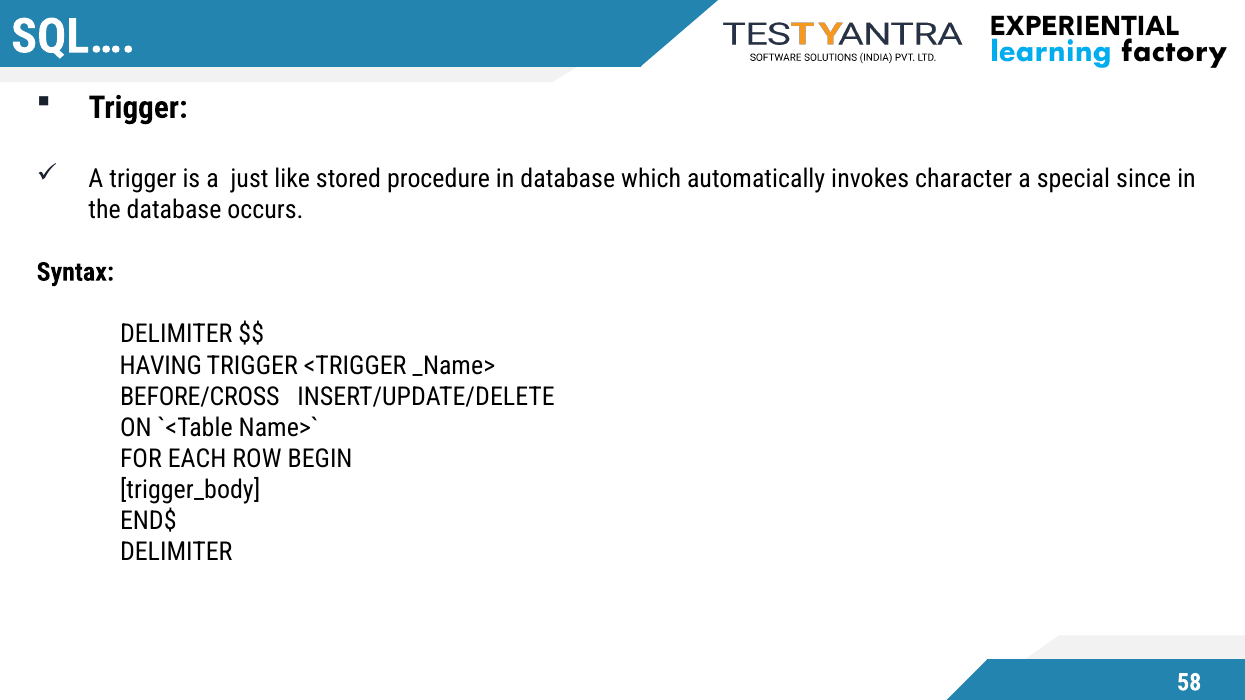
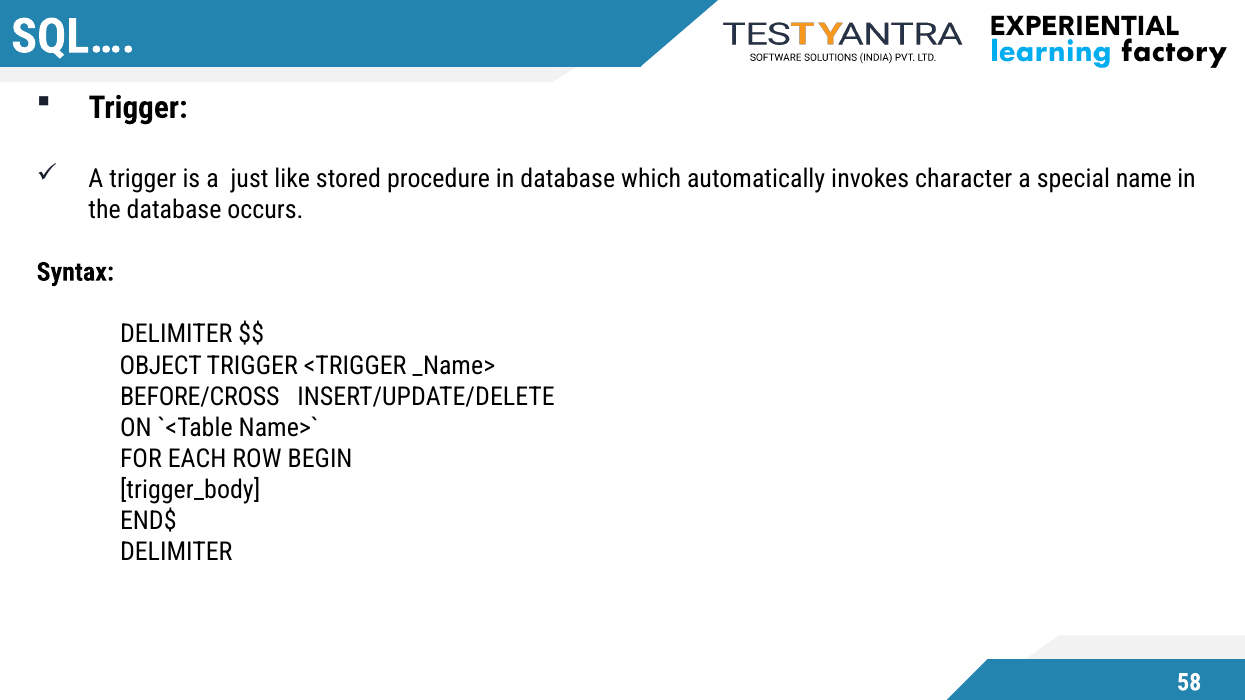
since: since -> name
HAVING: HAVING -> OBJECT
